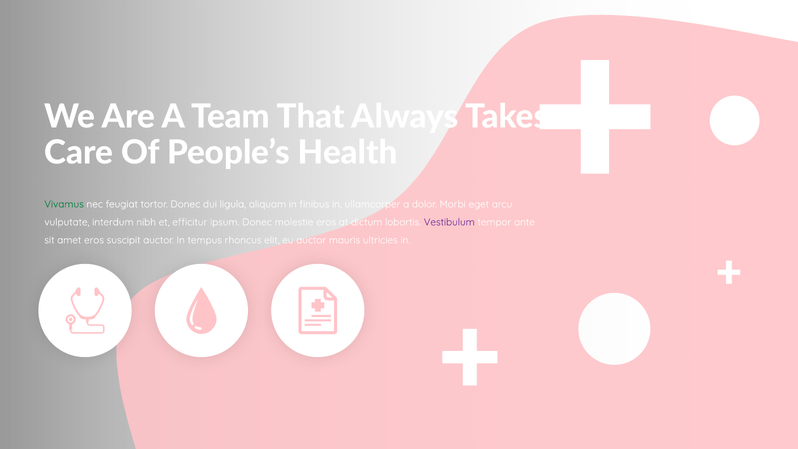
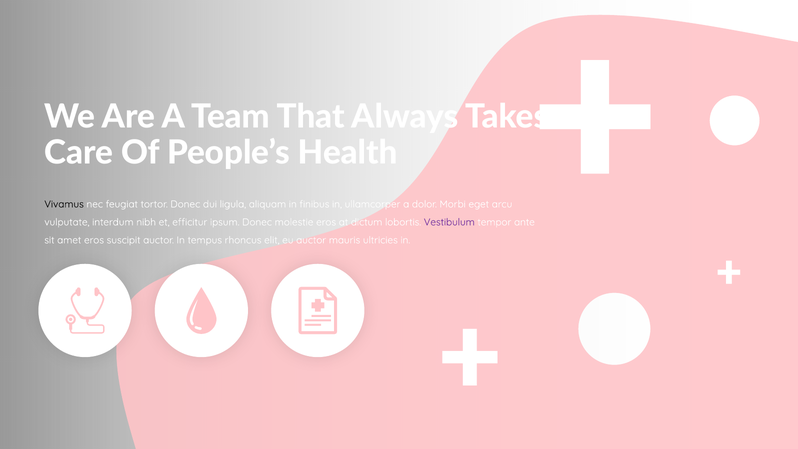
Vivamus colour: green -> black
